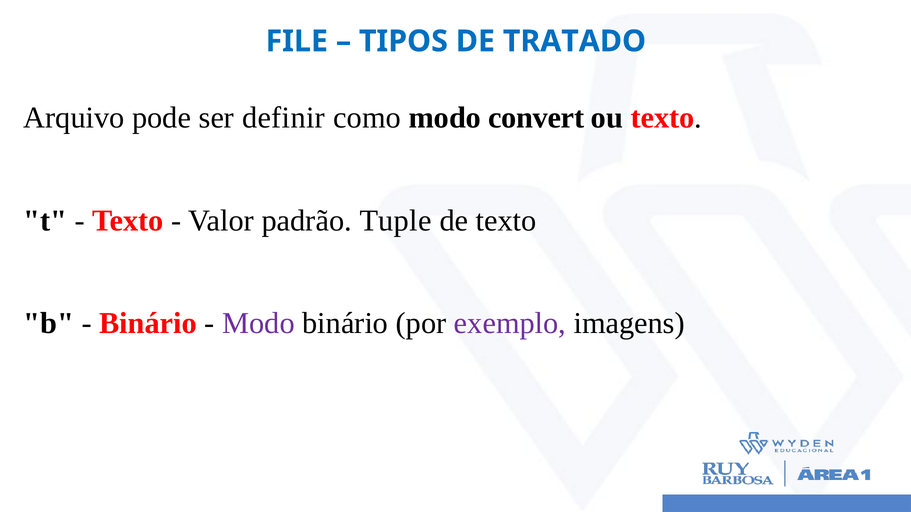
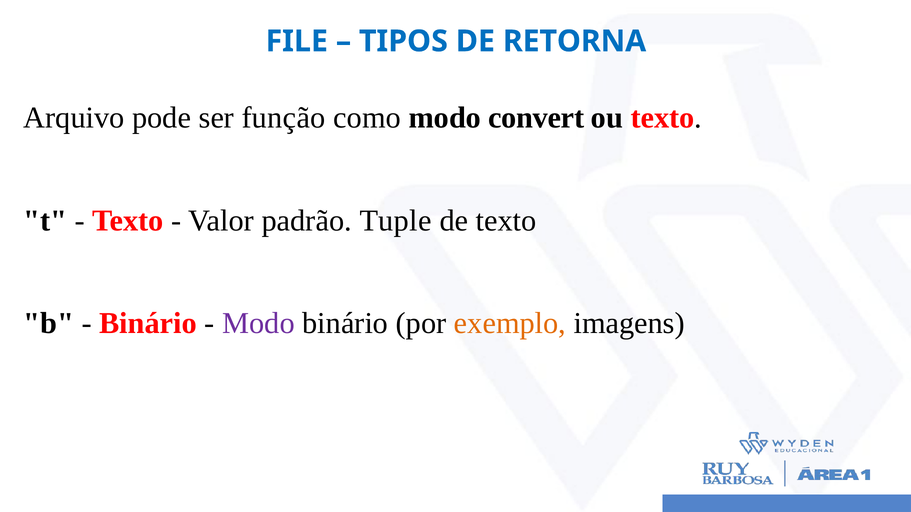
TRATADO: TRATADO -> RETORNA
definir: definir -> função
exemplo colour: purple -> orange
